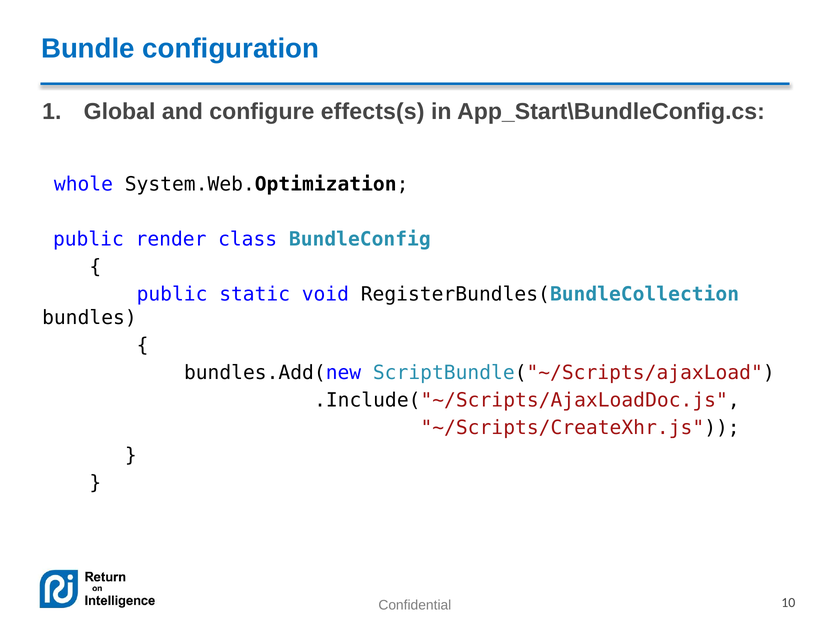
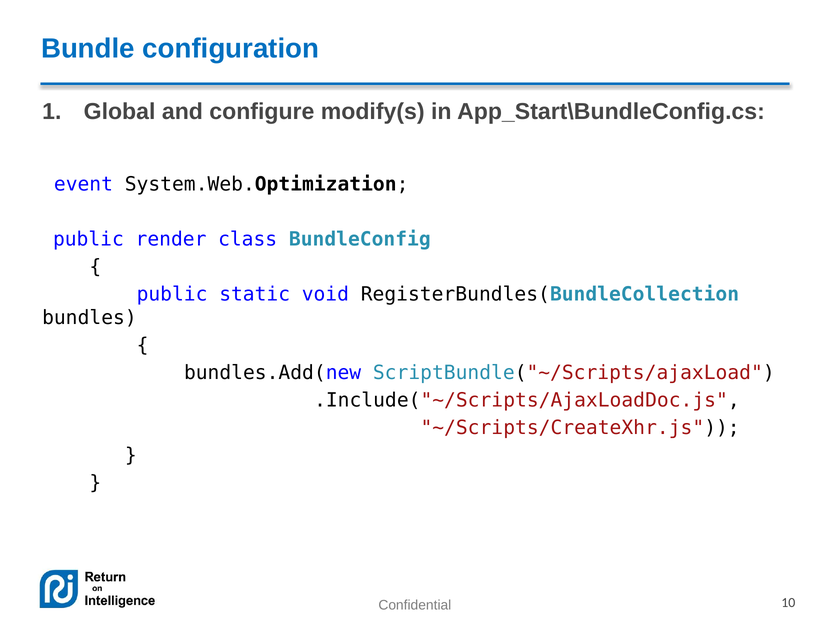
effects(s: effects(s -> modify(s
whole: whole -> event
